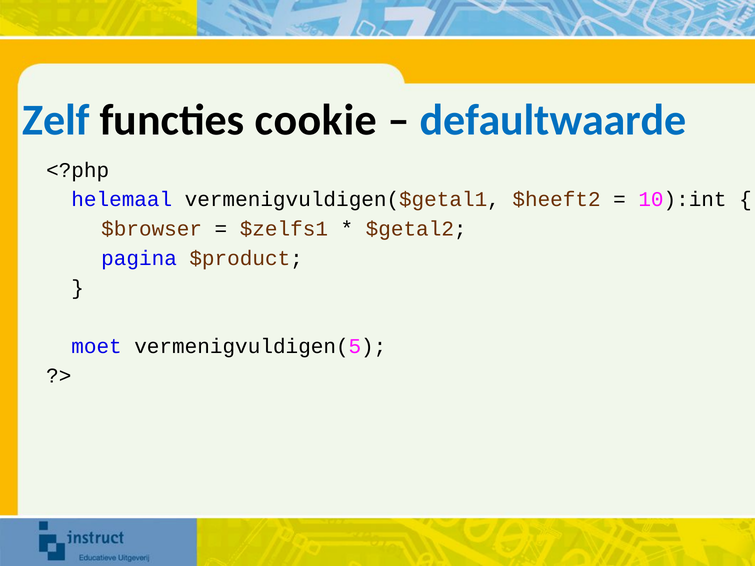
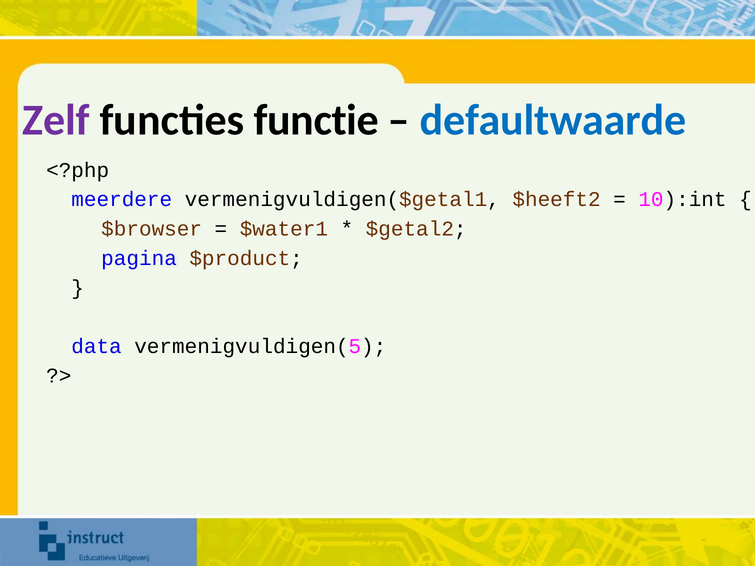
Zelf colour: blue -> purple
cookie: cookie -> functie
helemaal: helemaal -> meerdere
$zelfs1: $zelfs1 -> $water1
moet: moet -> data
